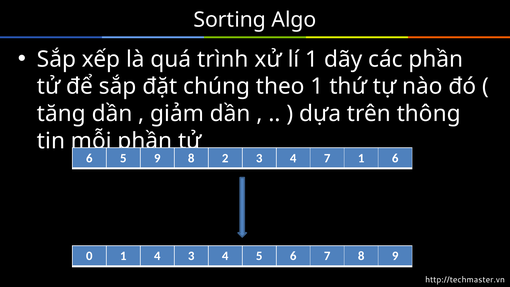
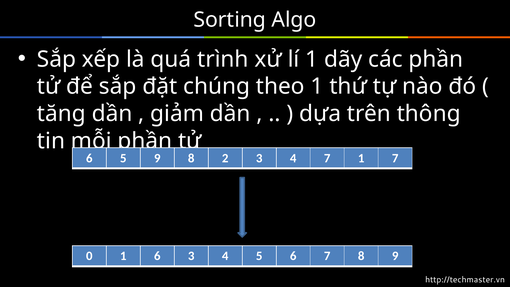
1 6: 6 -> 7
1 4: 4 -> 6
